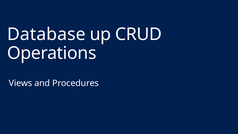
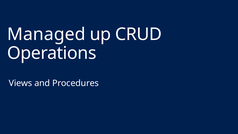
Database: Database -> Managed
